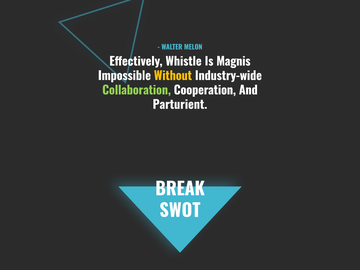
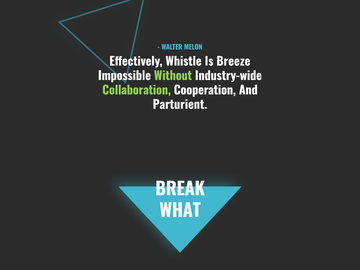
Magnis: Magnis -> Breeze
Without colour: yellow -> light green
SWOT: SWOT -> WHAT
